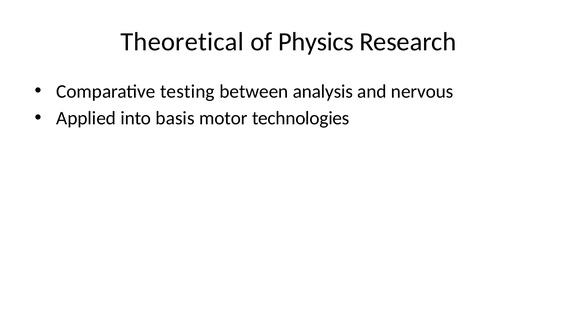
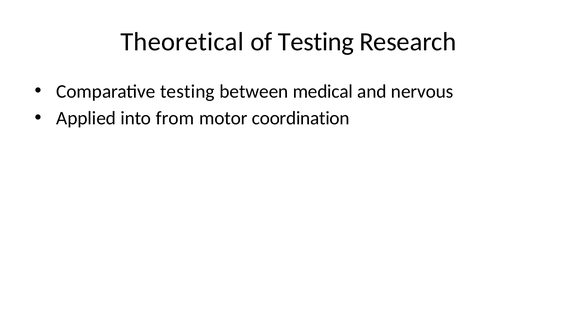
of Physics: Physics -> Testing
analysis: analysis -> medical
basis: basis -> from
technologies: technologies -> coordination
